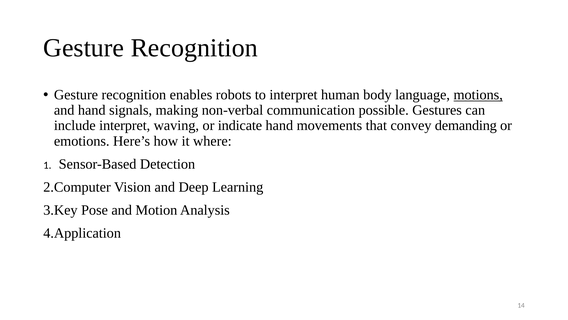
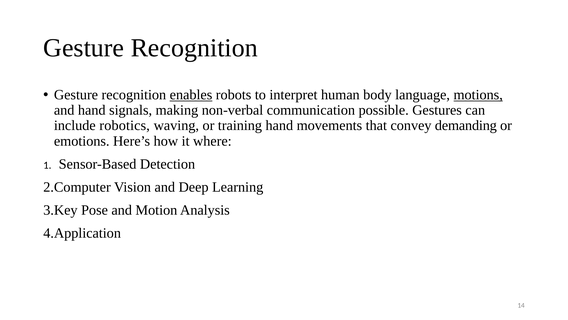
enables underline: none -> present
include interpret: interpret -> robotics
indicate: indicate -> training
